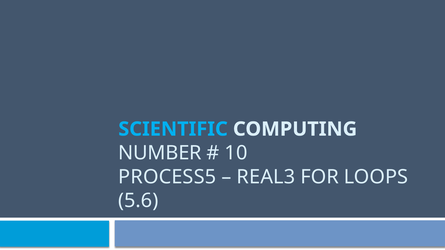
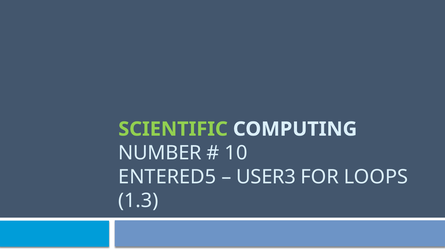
SCIENTIFIC colour: light blue -> light green
PROCESS5: PROCESS5 -> ENTERED5
REAL3: REAL3 -> USER3
5.6: 5.6 -> 1.3
